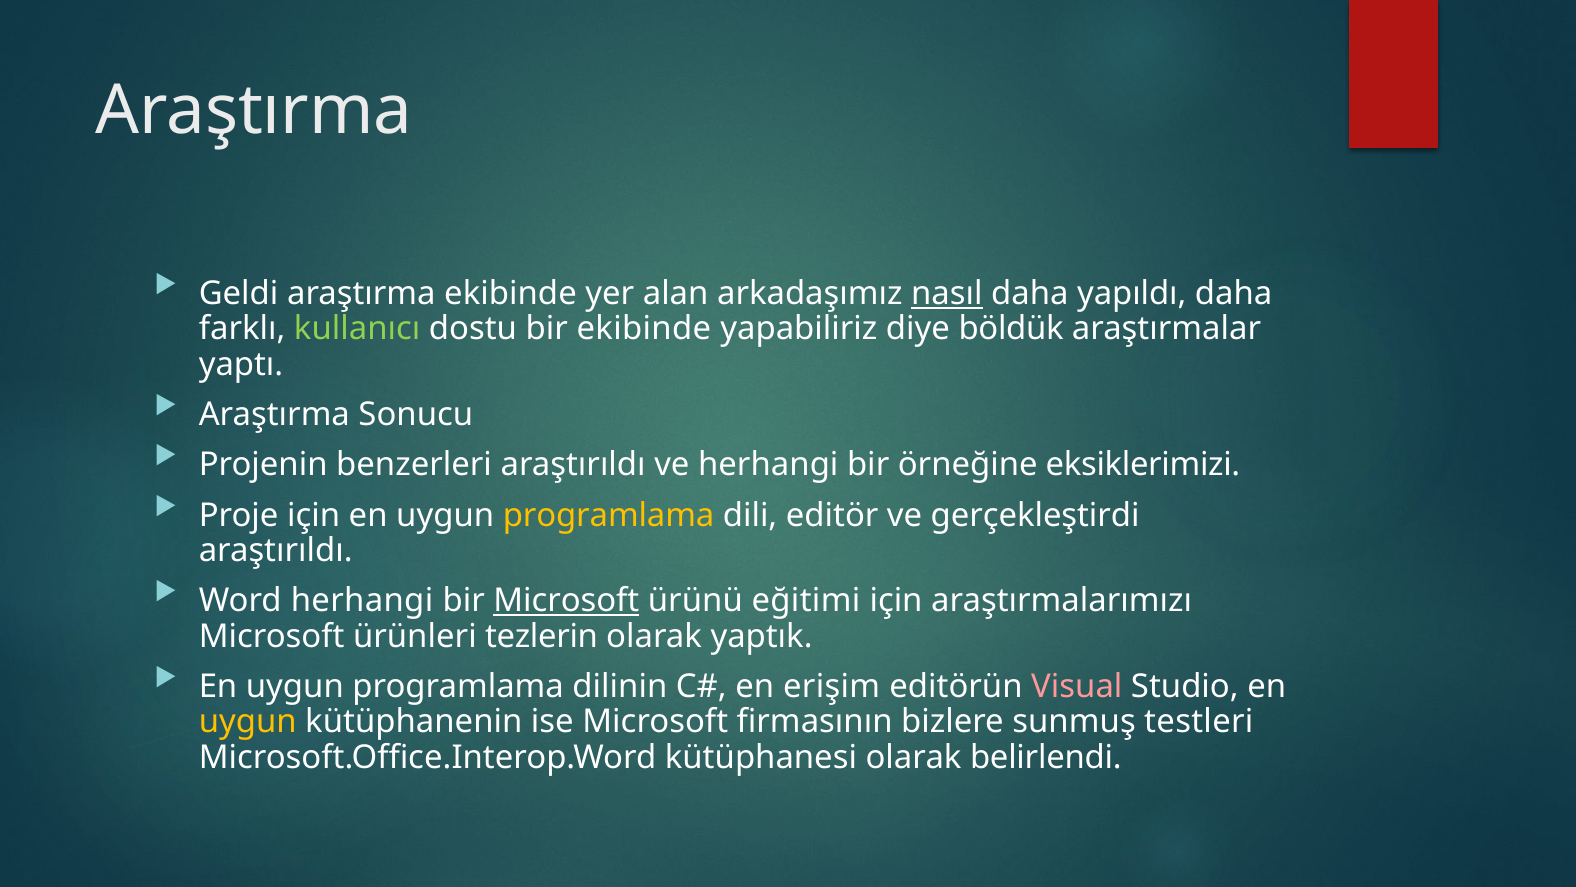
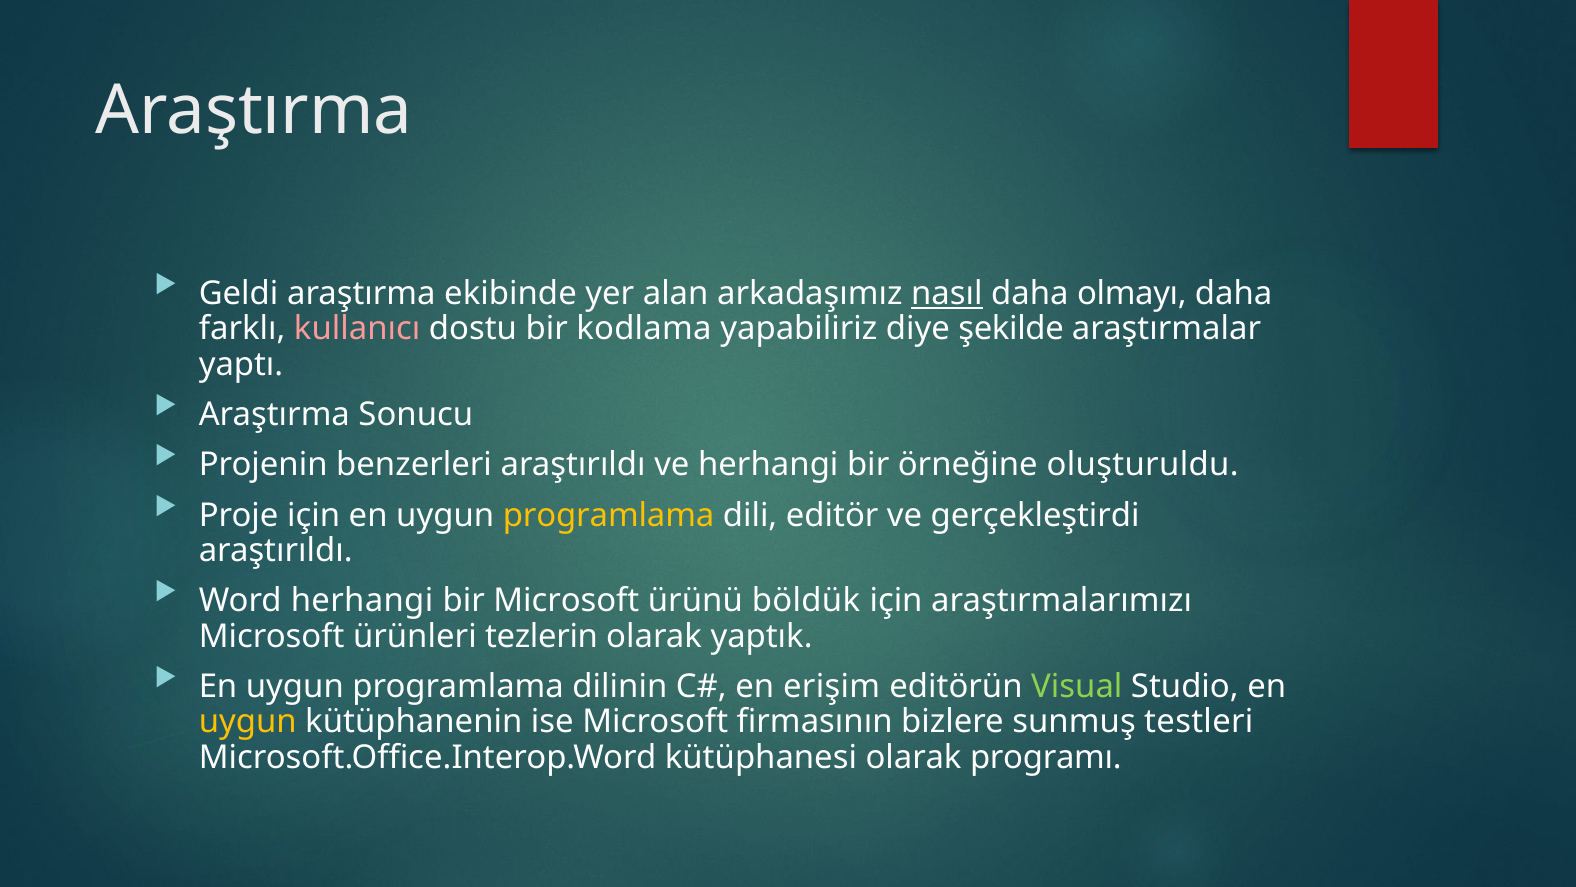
yapıldı: yapıldı -> olmayı
kullanıcı colour: light green -> pink
bir ekibinde: ekibinde -> kodlama
böldük: böldük -> şekilde
eksiklerimizi: eksiklerimizi -> oluşturuldu
Microsoft at (566, 601) underline: present -> none
eğitimi: eğitimi -> böldük
Visual colour: pink -> light green
belirlendi: belirlendi -> programı
